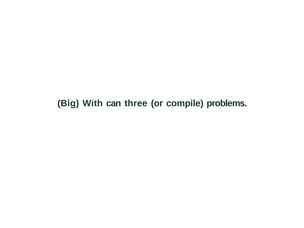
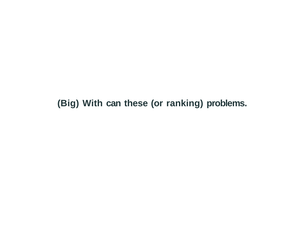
three: three -> these
compile: compile -> ranking
